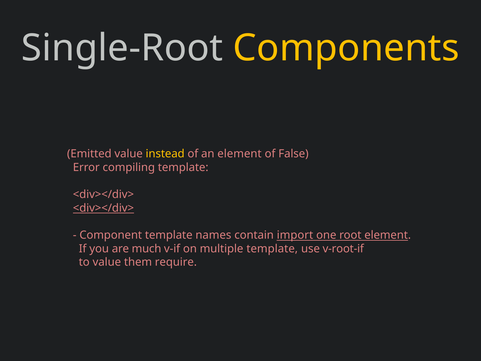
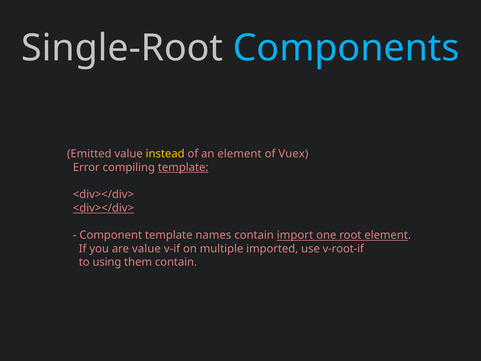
Components colour: yellow -> light blue
False: False -> Vuex
template at (183, 167) underline: none -> present
are much: much -> value
multiple template: template -> imported
to value: value -> using
them require: require -> contain
